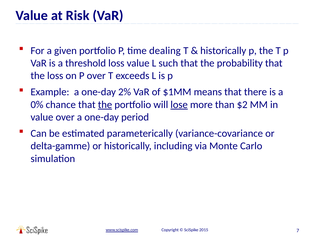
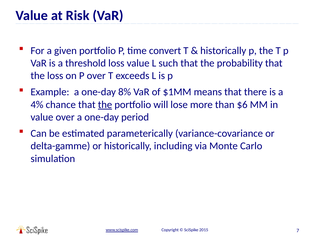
dealing: dealing -> convert
2%: 2% -> 8%
0%: 0% -> 4%
lose underline: present -> none
$2: $2 -> $6
